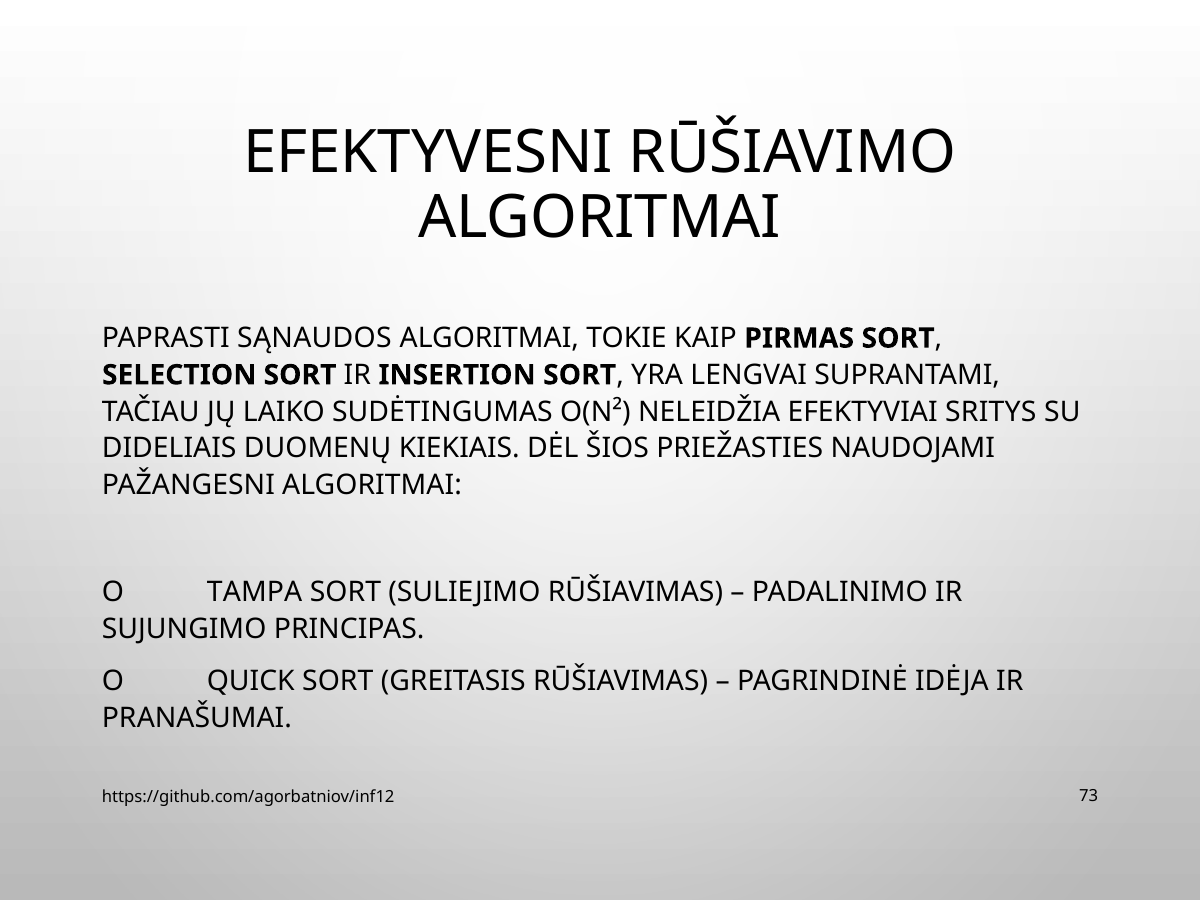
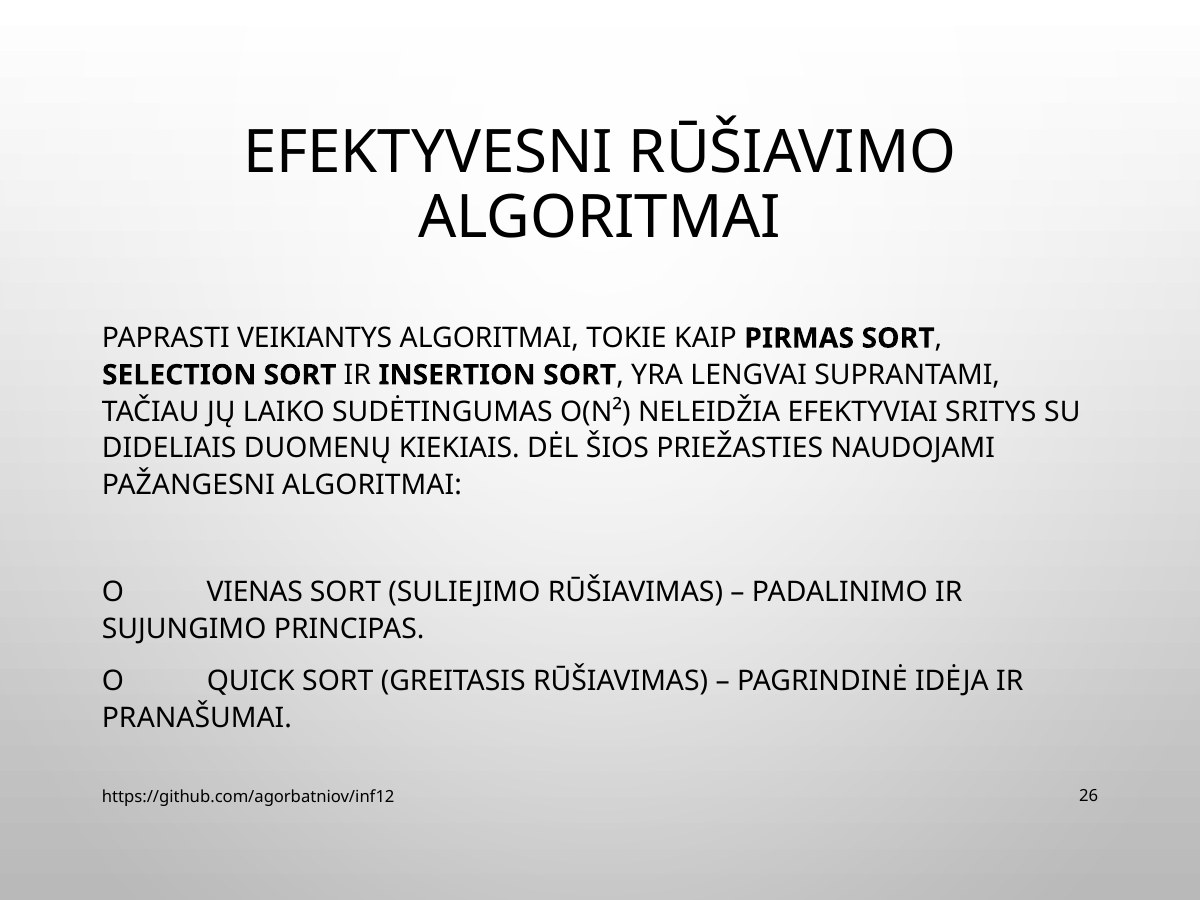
SĄNAUDOS: SĄNAUDOS -> VEIKIANTYS
TAMPA: TAMPA -> VIENAS
73: 73 -> 26
